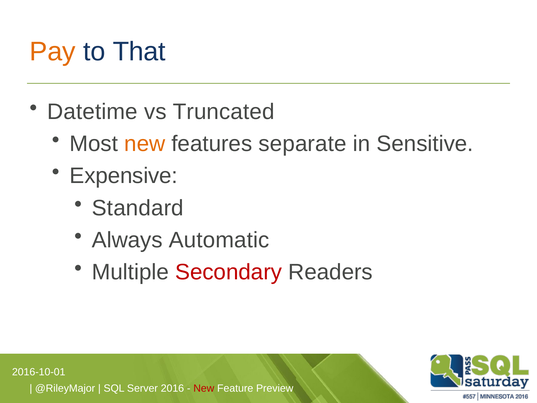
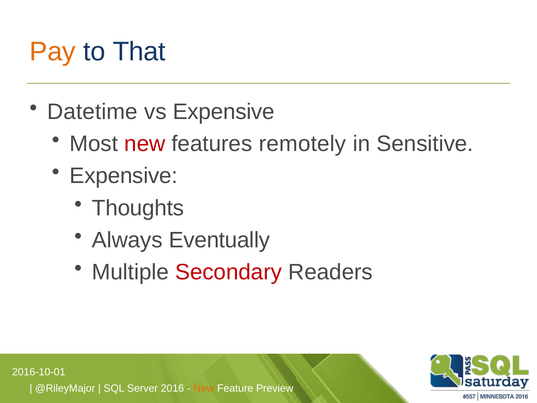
vs Truncated: Truncated -> Expensive
new at (145, 144) colour: orange -> red
separate: separate -> remotely
Standard: Standard -> Thoughts
Automatic: Automatic -> Eventually
New at (204, 388) colour: red -> orange
